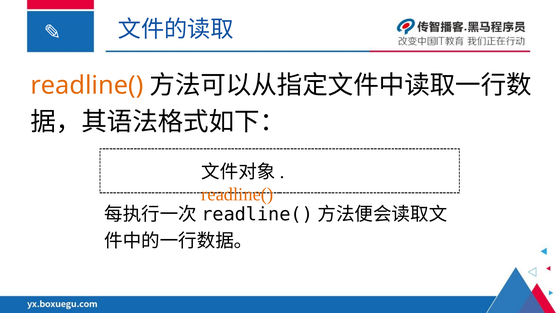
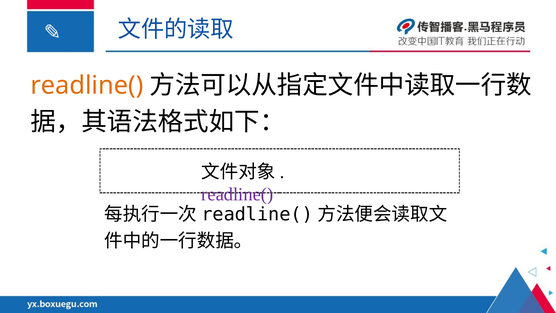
readline( at (237, 194) colour: orange -> purple
